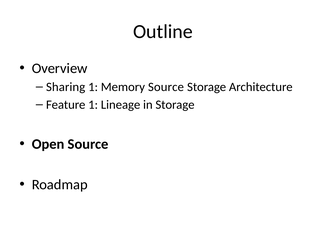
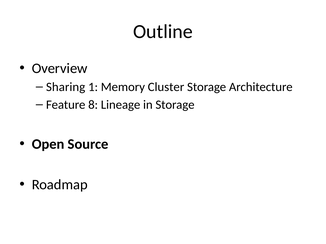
Memory Source: Source -> Cluster
Feature 1: 1 -> 8
